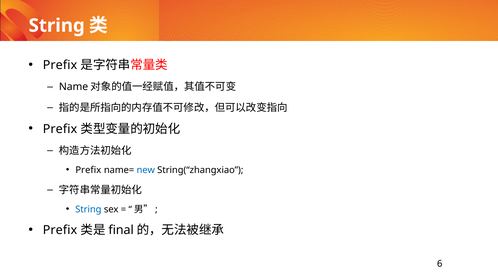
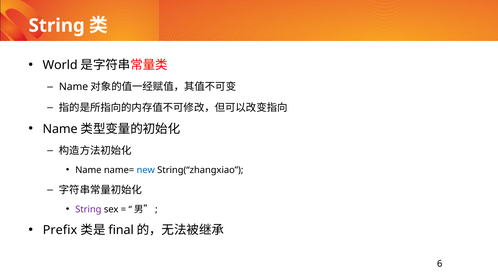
Prefix at (60, 65): Prefix -> World
Prefix at (60, 129): Prefix -> Name
Prefix at (88, 170): Prefix -> Name
String at (88, 209) colour: blue -> purple
